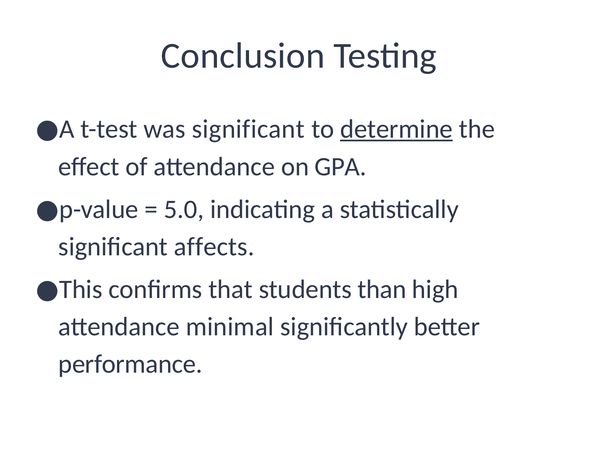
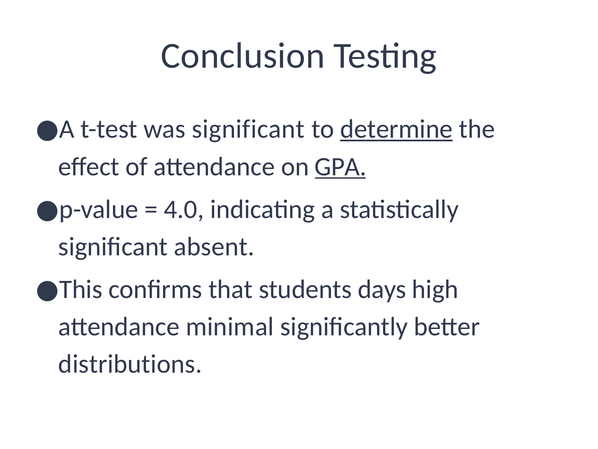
GPA underline: none -> present
5.0: 5.0 -> 4.0
affects: affects -> absent
than: than -> days
performance: performance -> distributions
